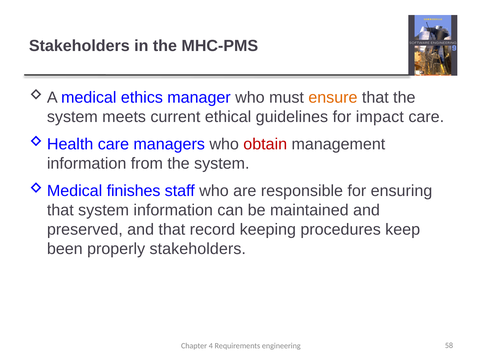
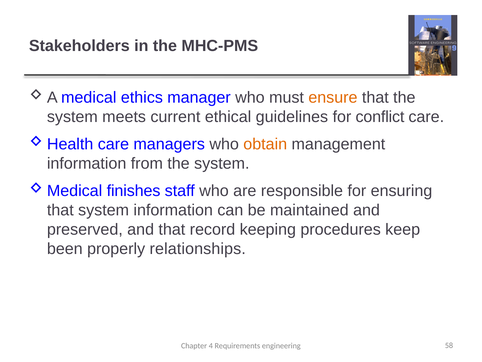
impact: impact -> conflict
obtain colour: red -> orange
properly stakeholders: stakeholders -> relationships
